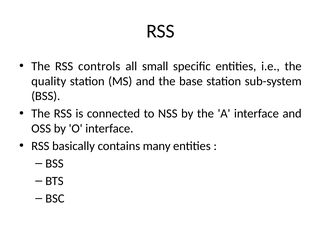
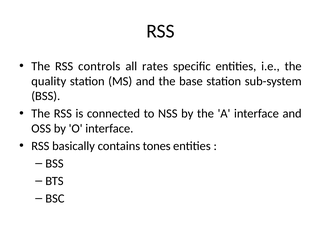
small: small -> rates
many: many -> tones
